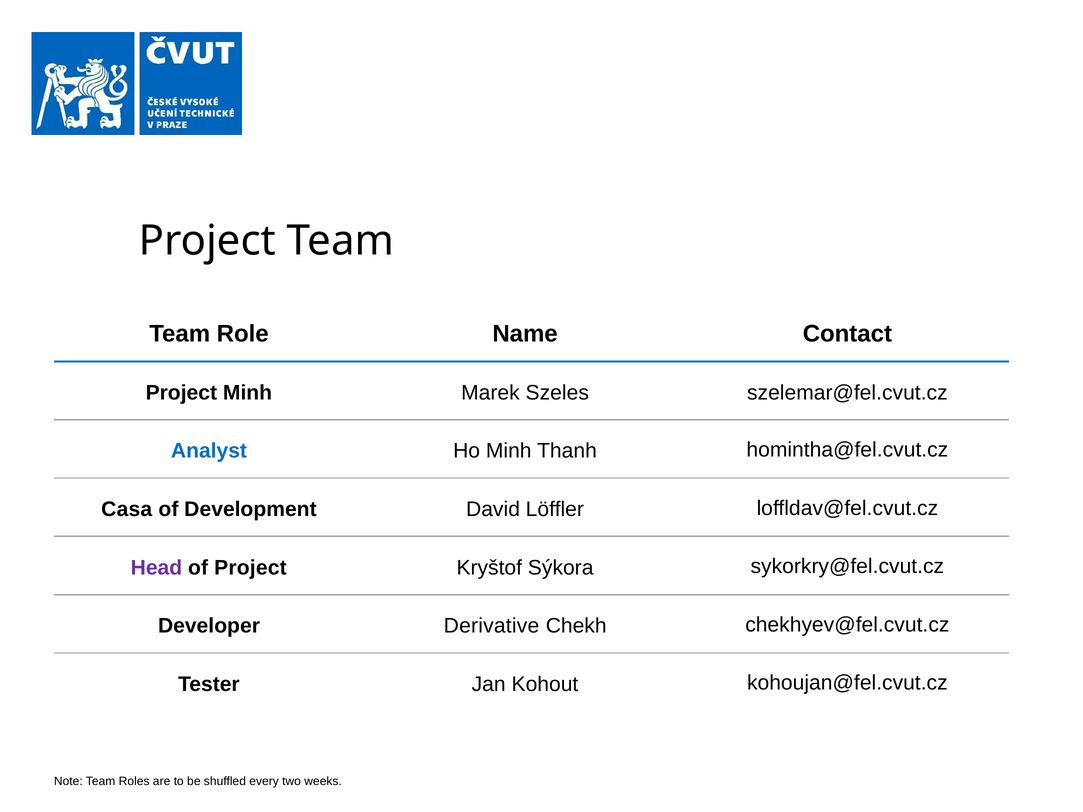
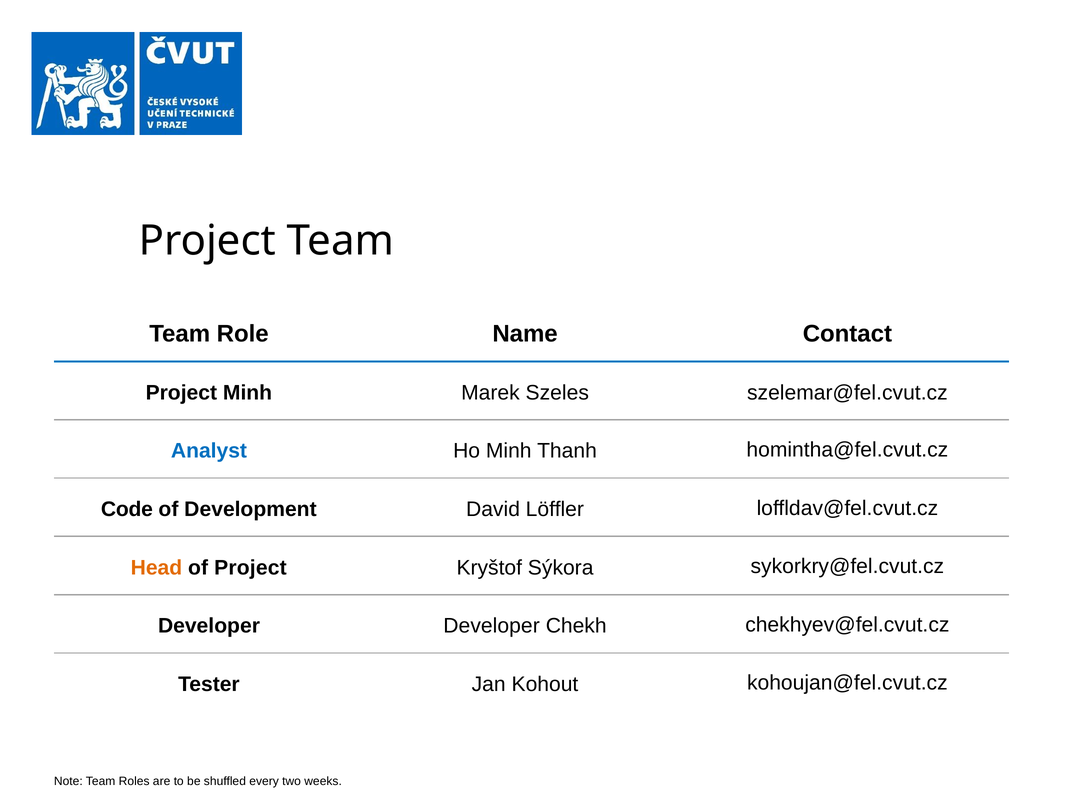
Casa: Casa -> Code
Head colour: purple -> orange
Developer Derivative: Derivative -> Developer
